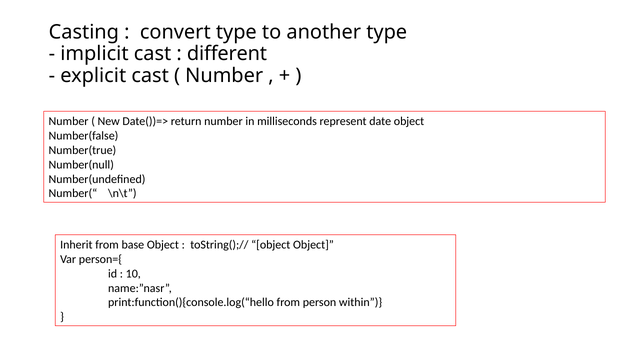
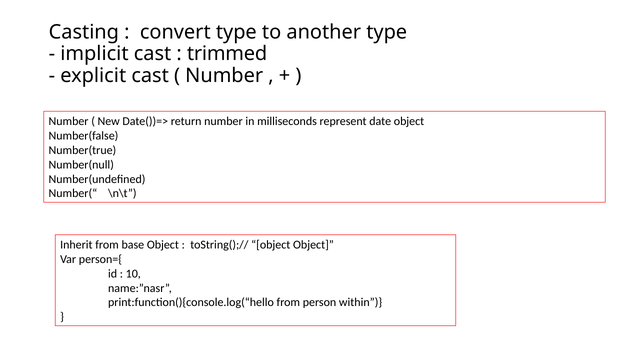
different: different -> trimmed
